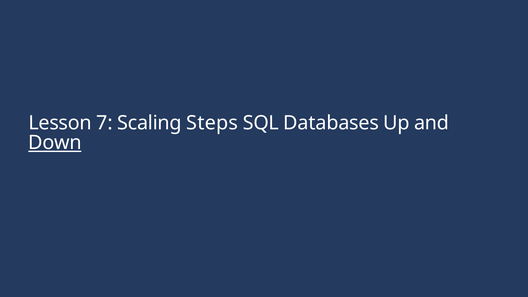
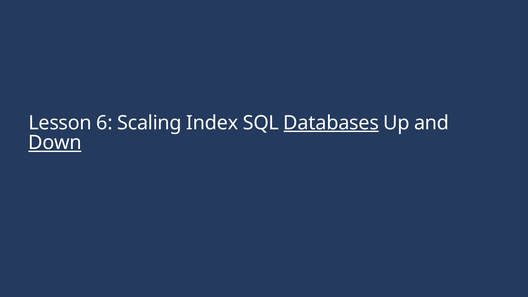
7: 7 -> 6
Steps: Steps -> Index
Databases underline: none -> present
